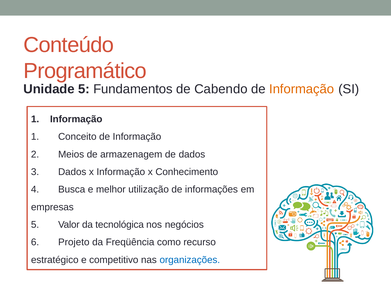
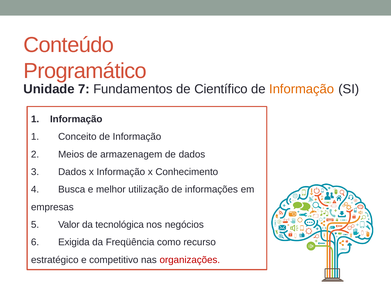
Unidade 5: 5 -> 7
Cabendo: Cabendo -> Científico
Projeto: Projeto -> Exigida
organizações colour: blue -> red
